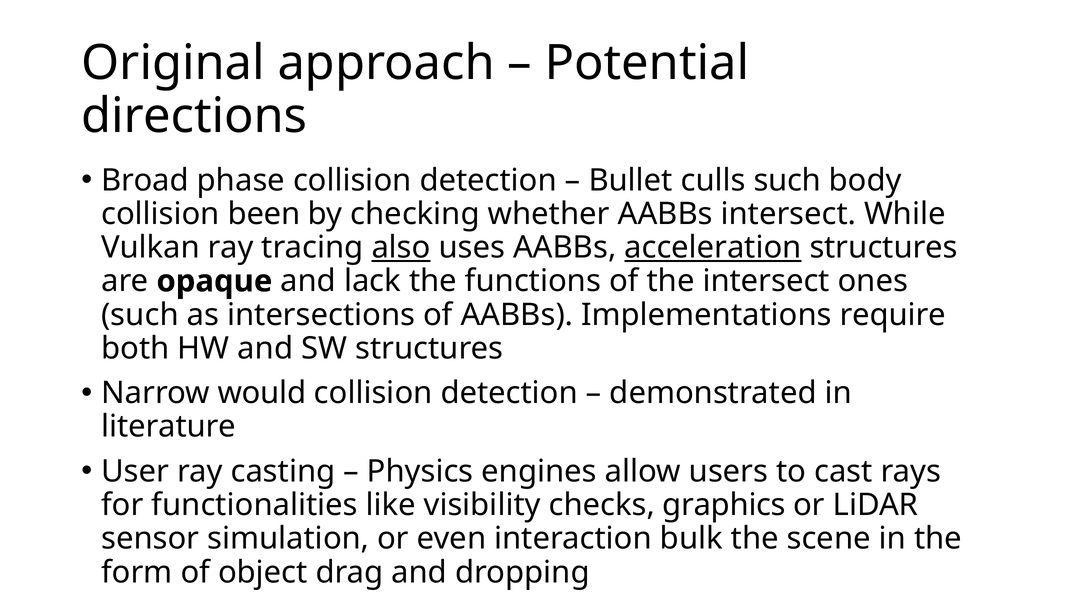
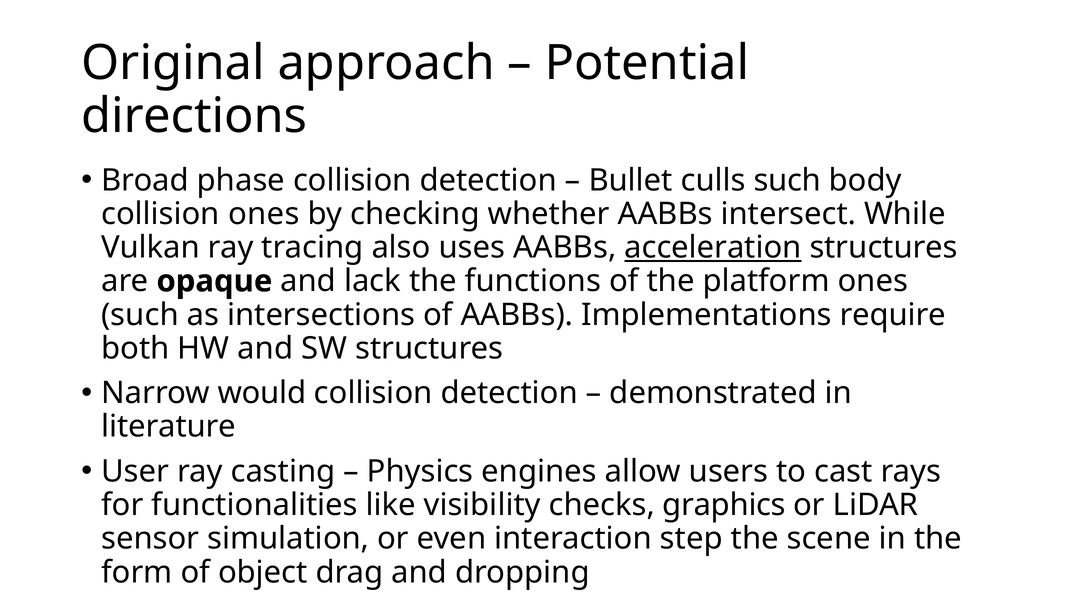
collision been: been -> ones
also underline: present -> none
the intersect: intersect -> platform
bulk: bulk -> step
